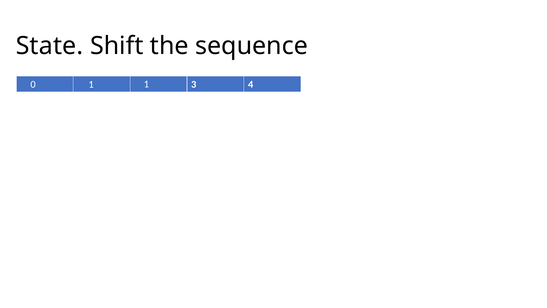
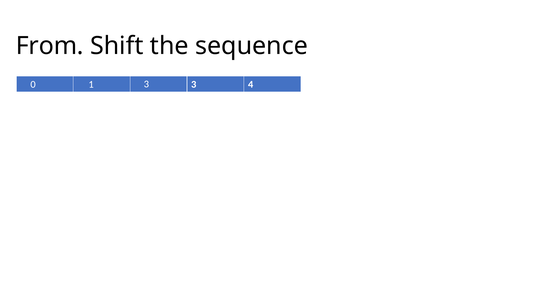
State: State -> From
1 1: 1 -> 3
